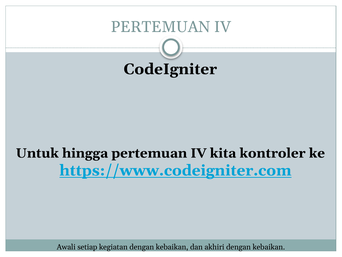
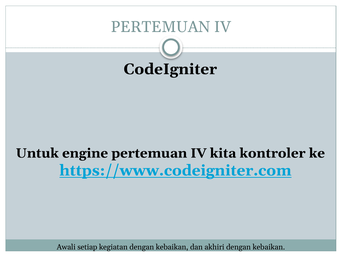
hingga: hingga -> engine
